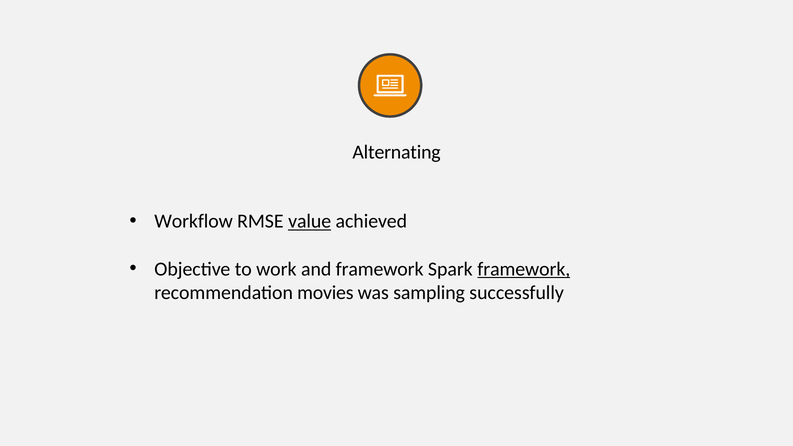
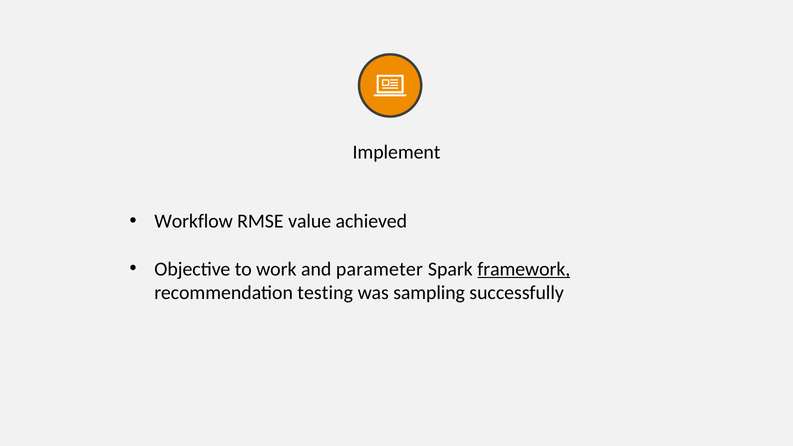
Alternating: Alternating -> Implement
value underline: present -> none
and framework: framework -> parameter
movies: movies -> testing
